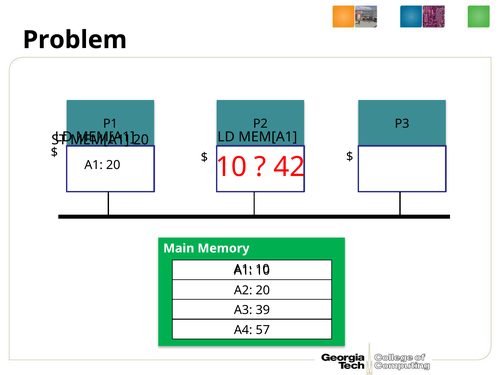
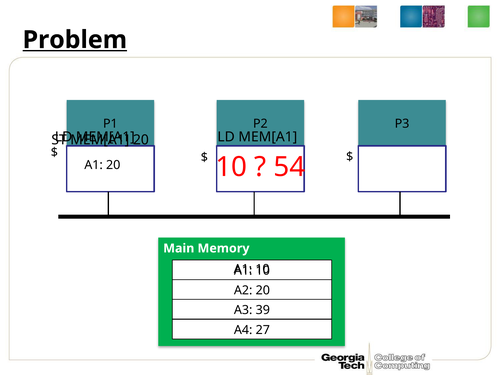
Problem underline: none -> present
42: 42 -> 54
57: 57 -> 27
